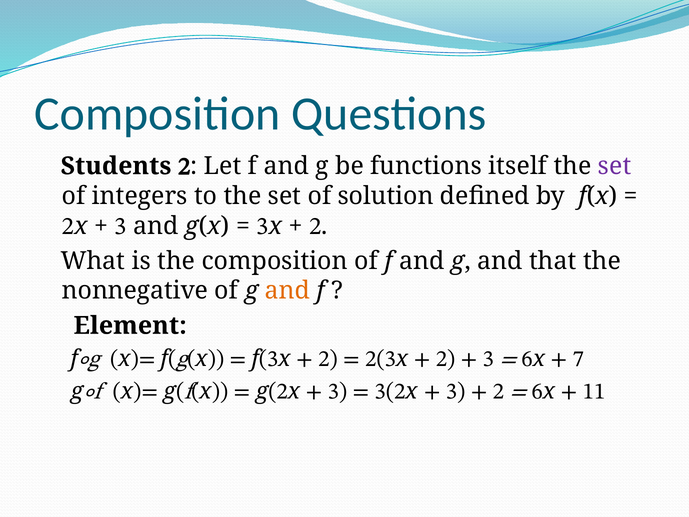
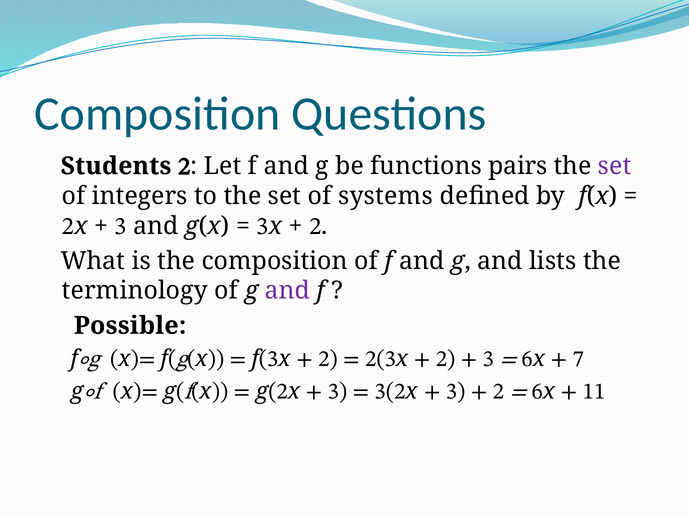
itself: itself -> pairs
solution: solution -> systems
that: that -> lists
nonnegative: nonnegative -> terminology
and at (287, 291) colour: orange -> purple
Element: Element -> Possible
